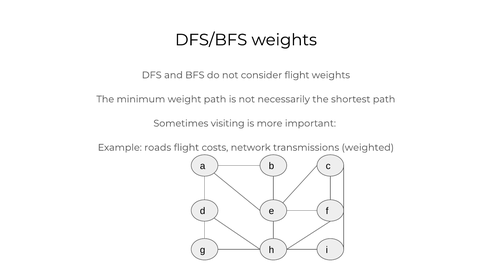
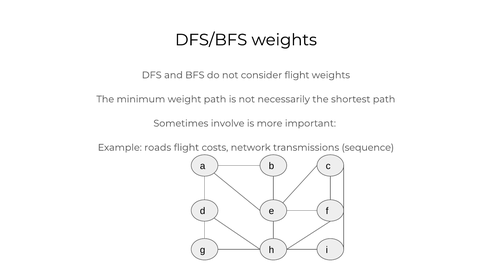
visiting: visiting -> involve
weighted: weighted -> sequence
